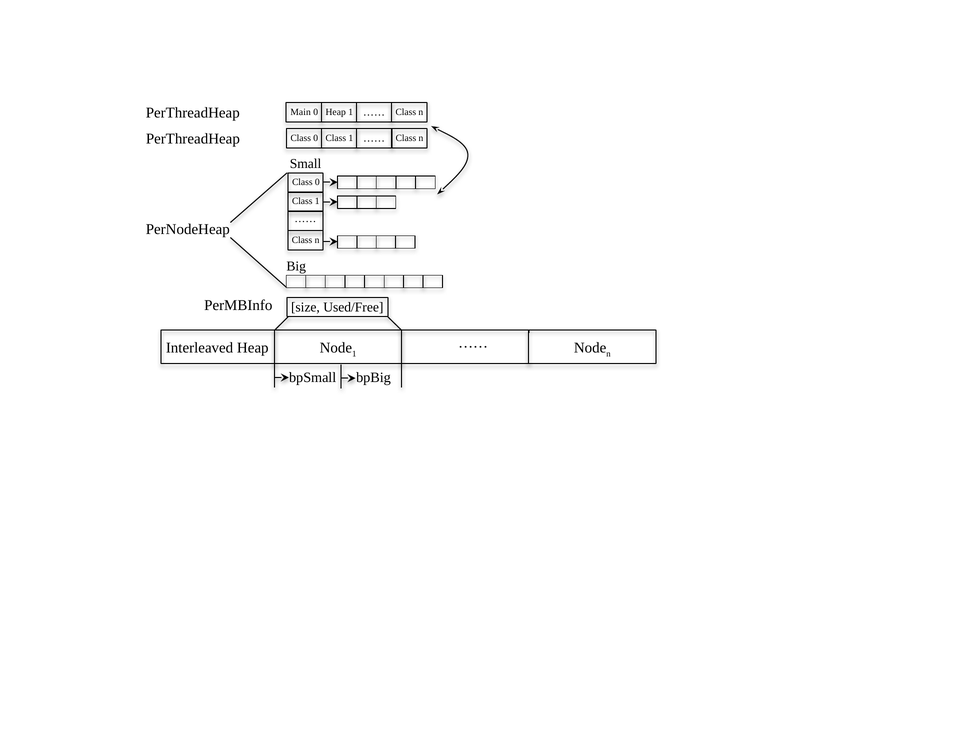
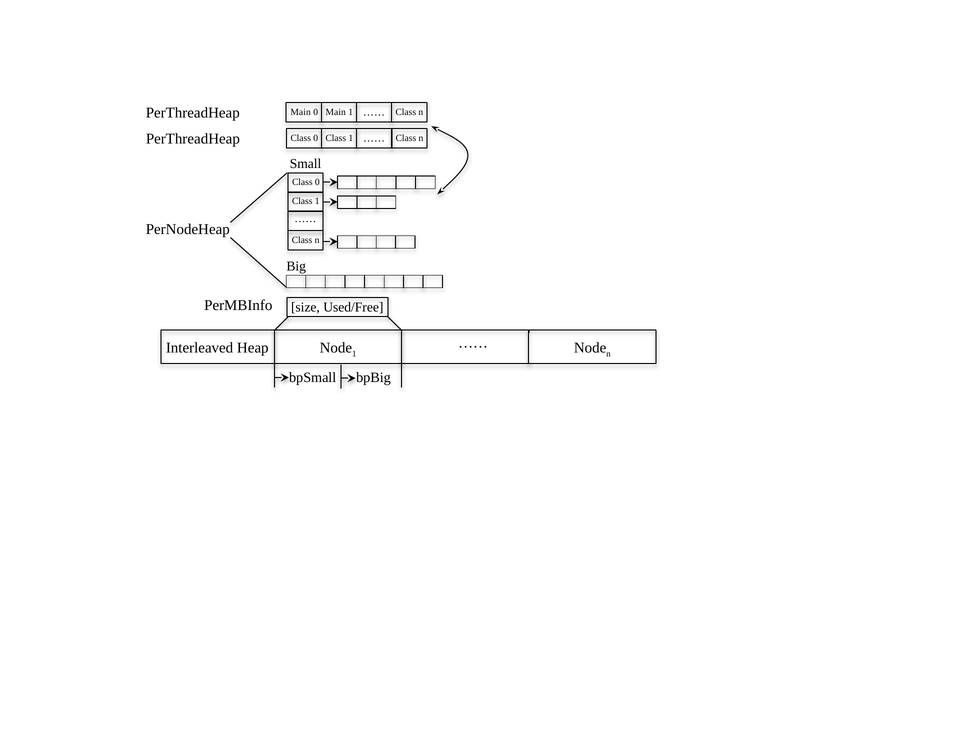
Heap at (336, 112): Heap -> Main
